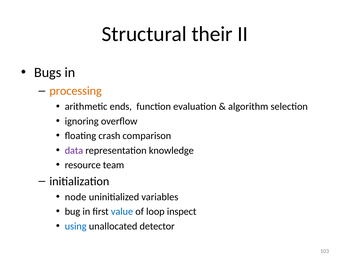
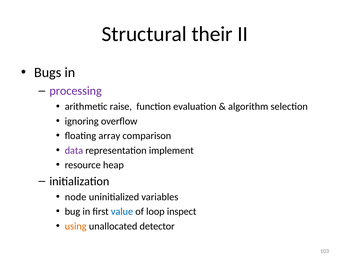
processing colour: orange -> purple
ends: ends -> raise
crash: crash -> array
knowledge: knowledge -> implement
team: team -> heap
using colour: blue -> orange
